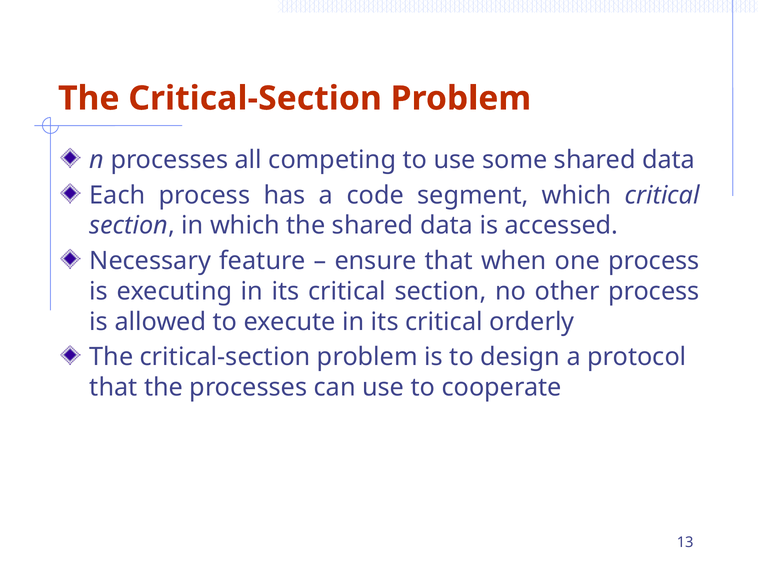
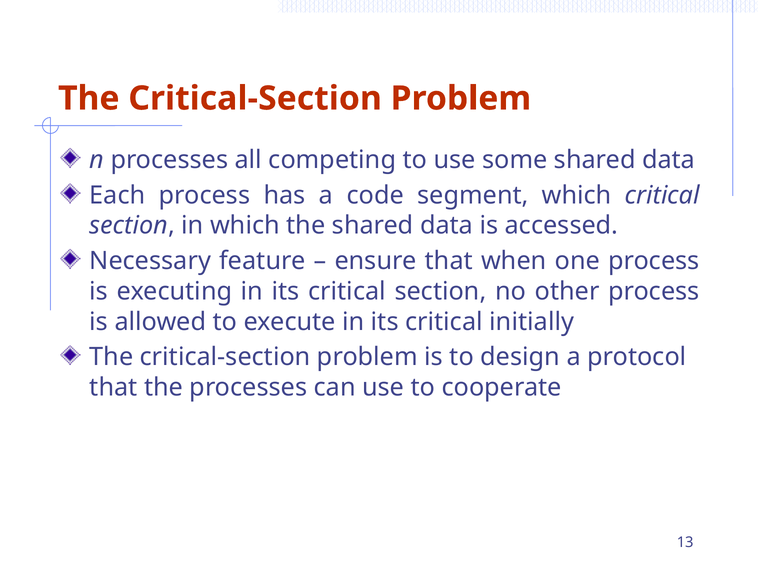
orderly: orderly -> initially
